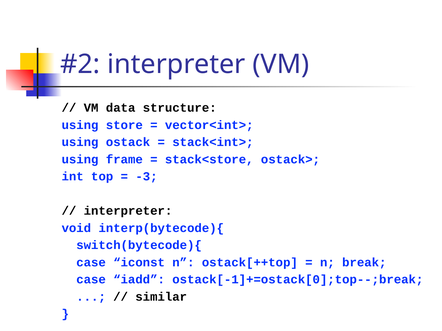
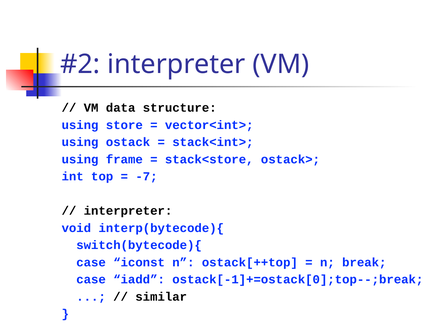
-3: -3 -> -7
